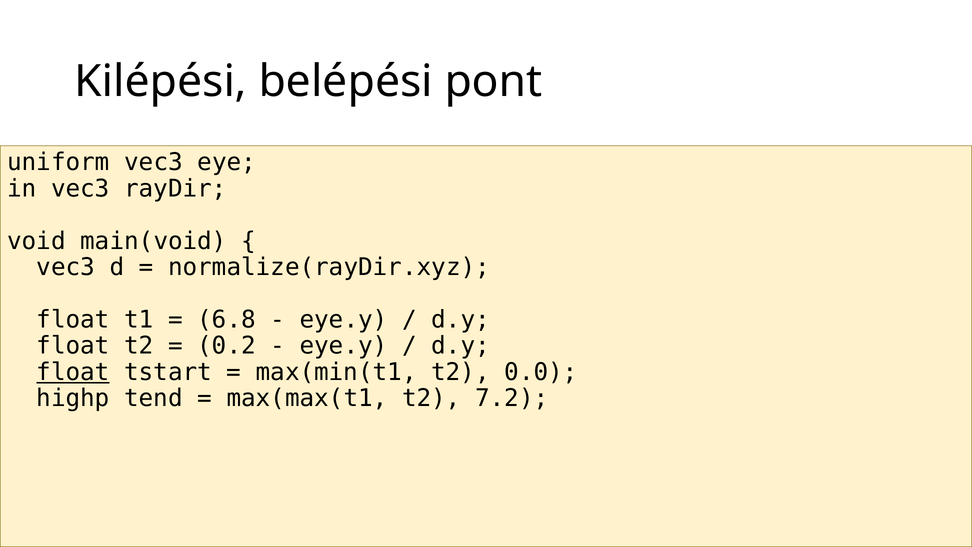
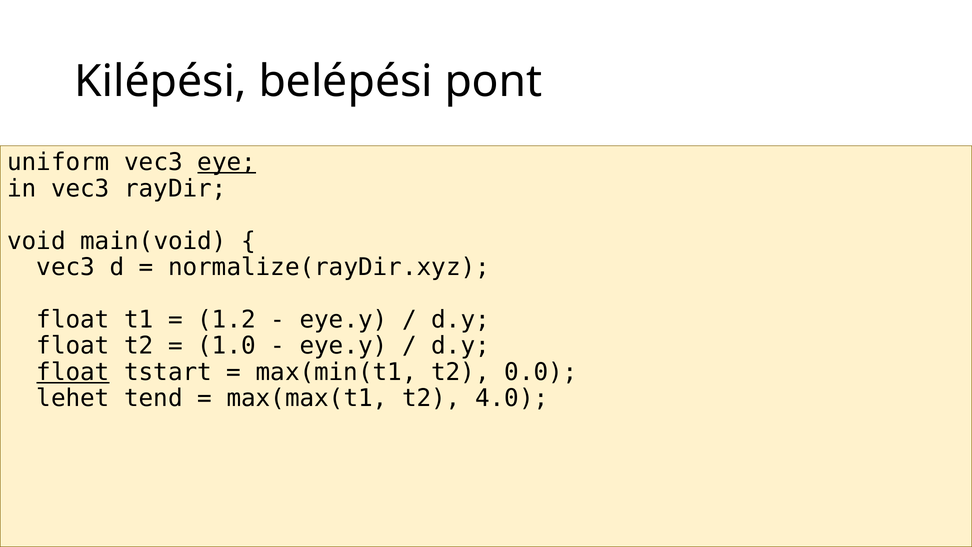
eye underline: none -> present
6.8: 6.8 -> 1.2
0.2: 0.2 -> 1.0
highp: highp -> lehet
7.2: 7.2 -> 4.0
